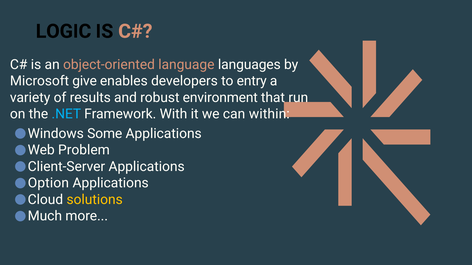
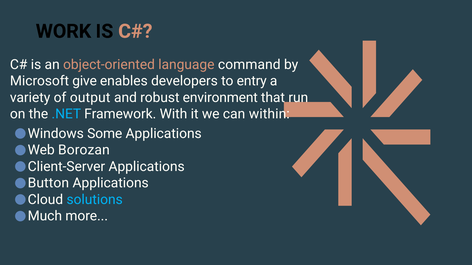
LOGIC: LOGIC -> WORK
languages: languages -> command
results: results -> output
Problem: Problem -> Borozan
Option: Option -> Button
solutions colour: yellow -> light blue
